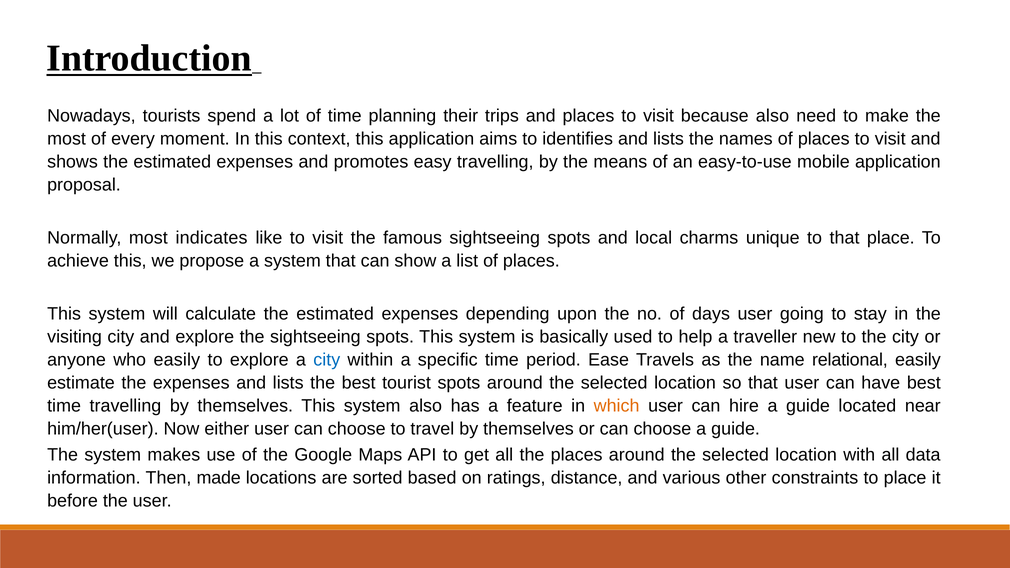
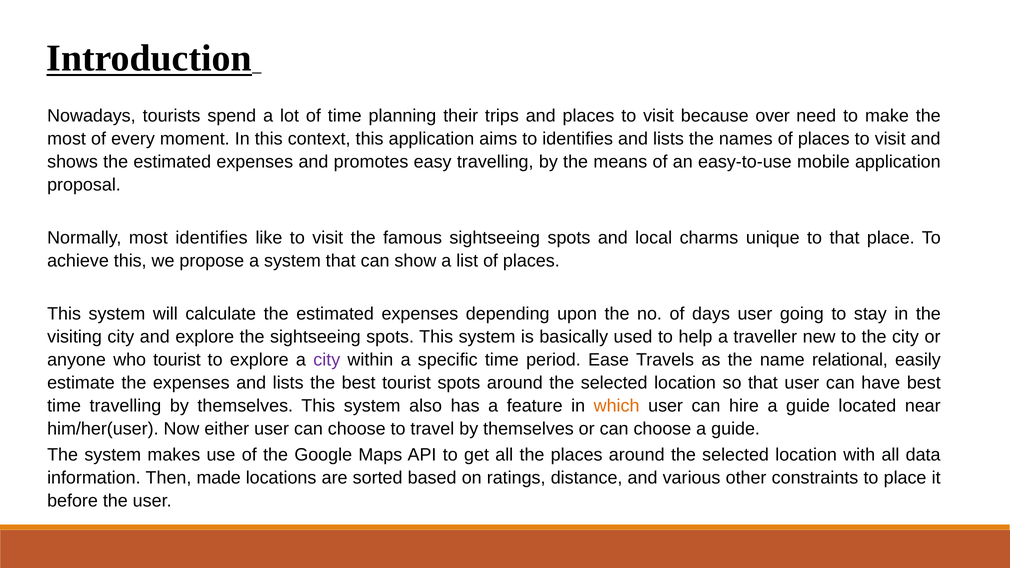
because also: also -> over
most indicates: indicates -> identifies
who easily: easily -> tourist
city at (327, 360) colour: blue -> purple
